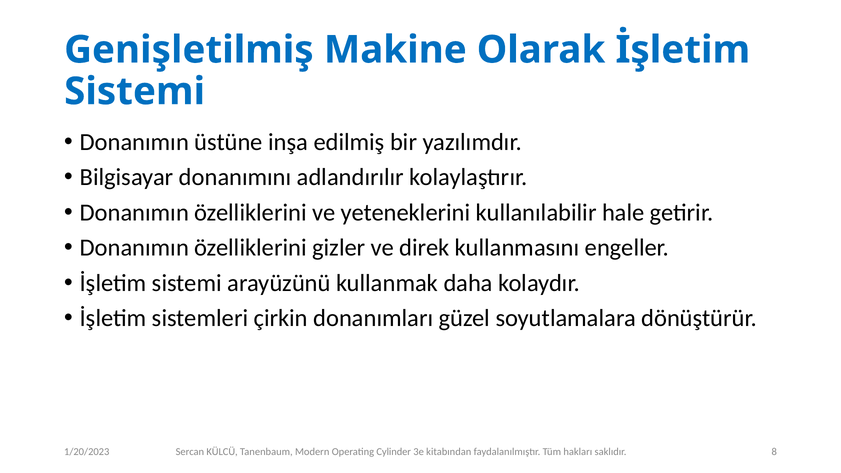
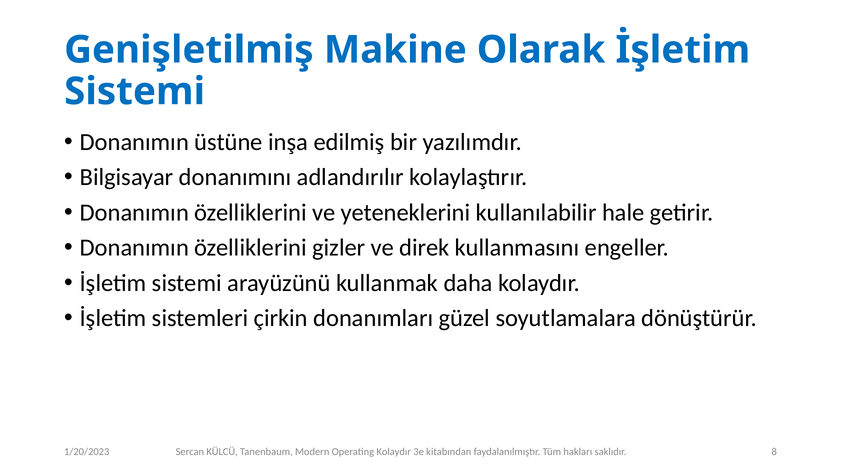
Operating Cylinder: Cylinder -> Kolaydır
